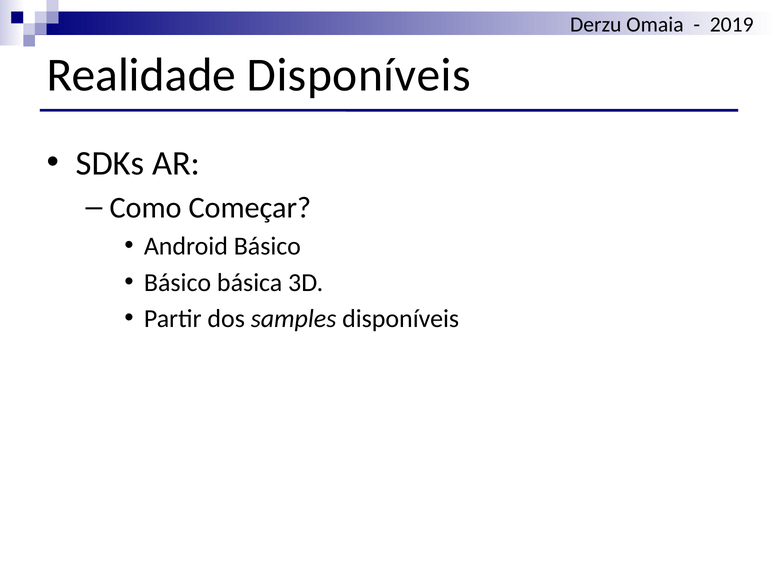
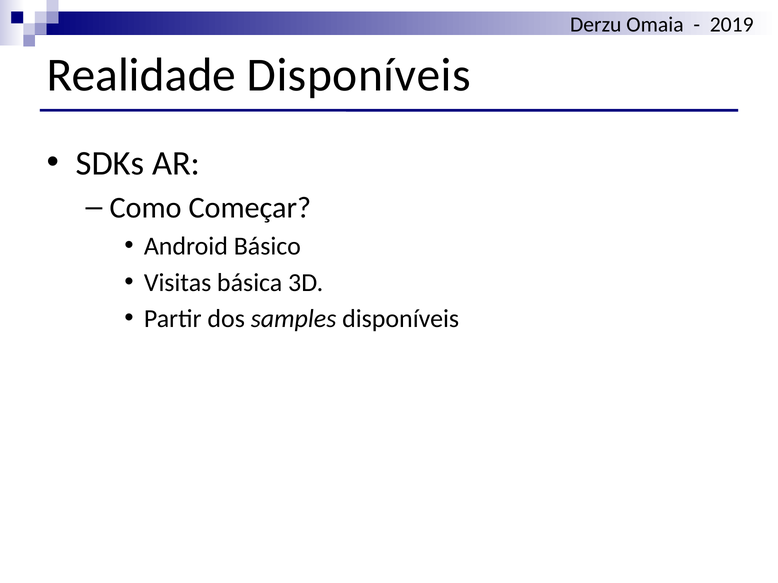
Básico at (178, 283): Básico -> Visitas
